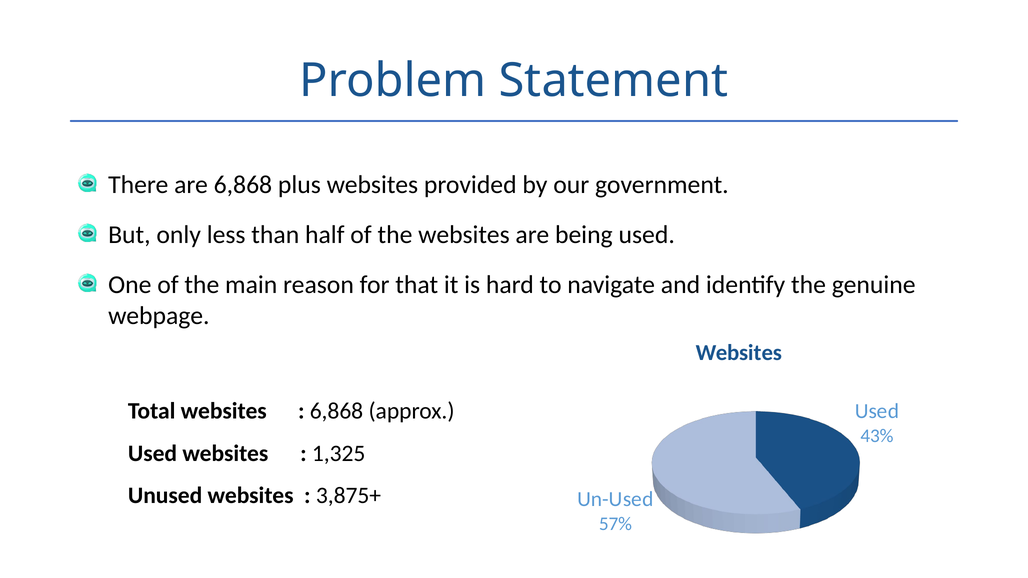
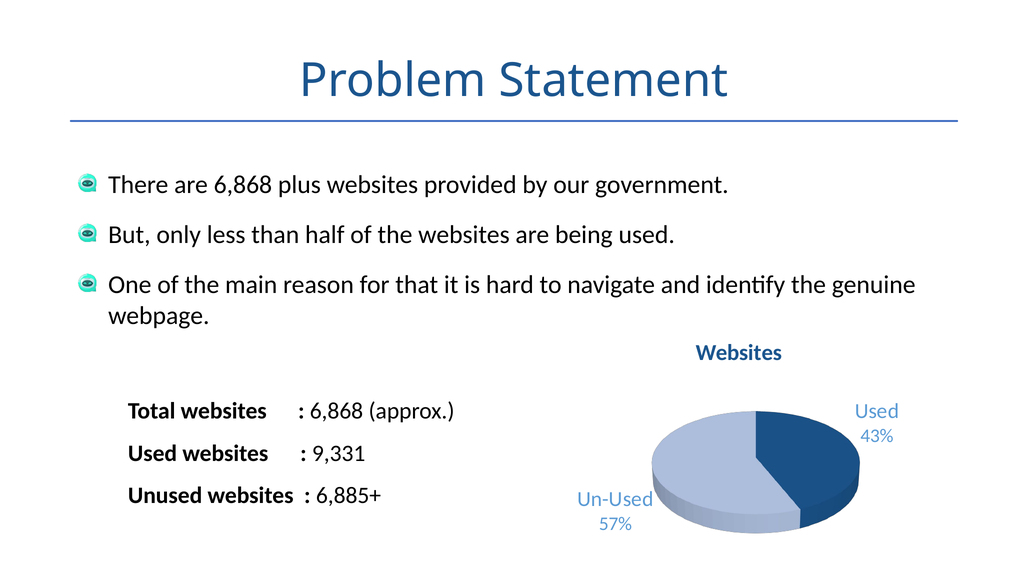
1,325: 1,325 -> 9,331
3,875+: 3,875+ -> 6,885+
